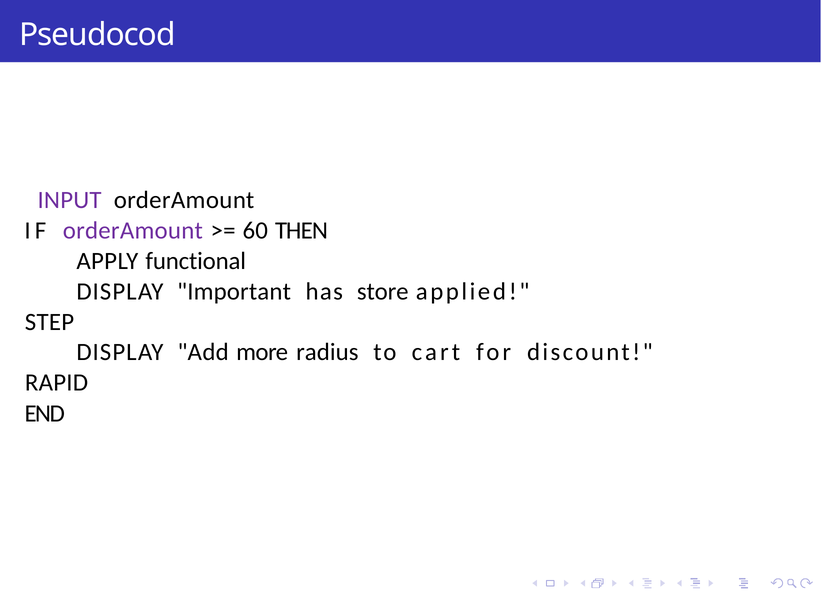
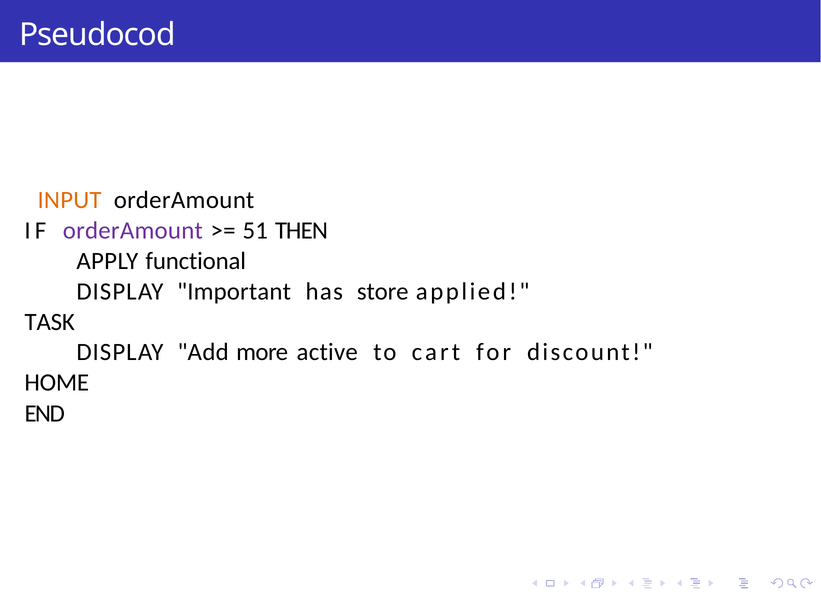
INPUT colour: purple -> orange
60: 60 -> 51
STEP: STEP -> TASK
radius: radius -> active
RAPID: RAPID -> HOME
